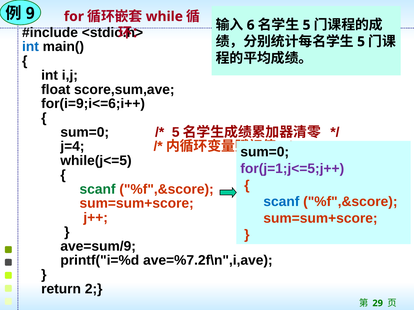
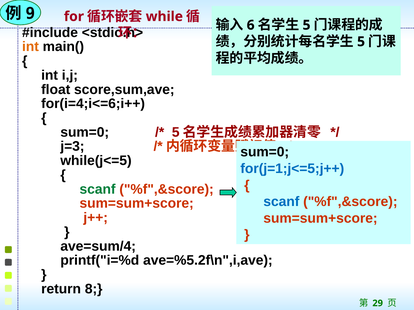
int at (30, 47) colour: blue -> orange
for(i=9;i<=6;i++: for(i=9;i<=6;i++ -> for(i=4;i<=6;i++
j=4: j=4 -> j=3
for(j=1;j<=5;j++ colour: purple -> blue
ave=sum/9: ave=sum/9 -> ave=sum/4
ave=%7.2f\n",i,ave: ave=%7.2f\n",i,ave -> ave=%5.2f\n",i,ave
2: 2 -> 8
